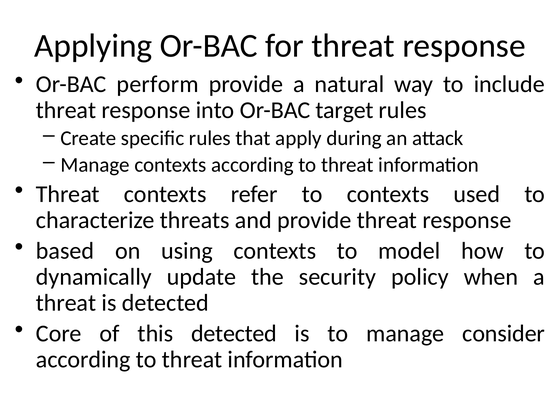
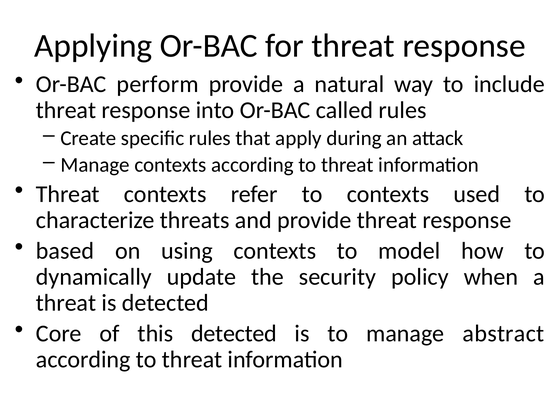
target: target -> called
consider: consider -> abstract
